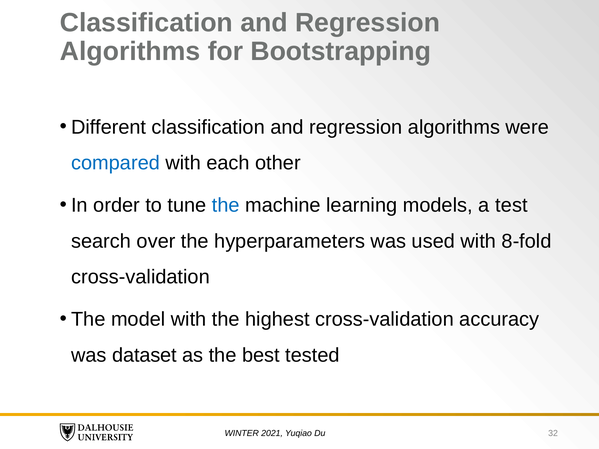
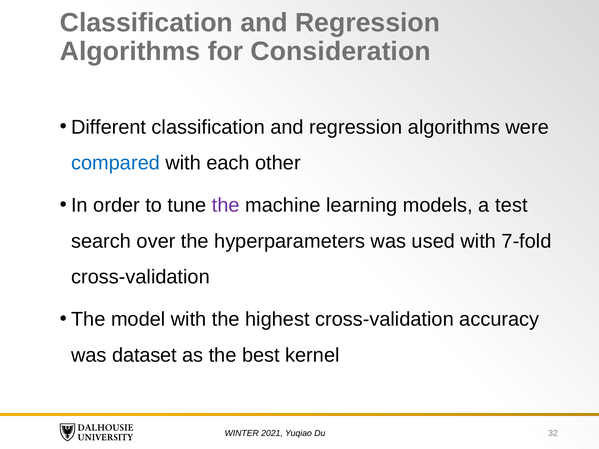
Bootstrapping: Bootstrapping -> Consideration
the at (226, 205) colour: blue -> purple
8-fold: 8-fold -> 7-fold
tested: tested -> kernel
